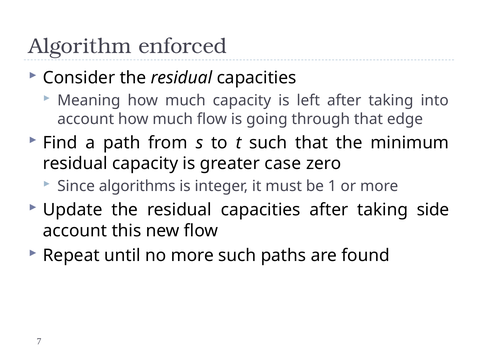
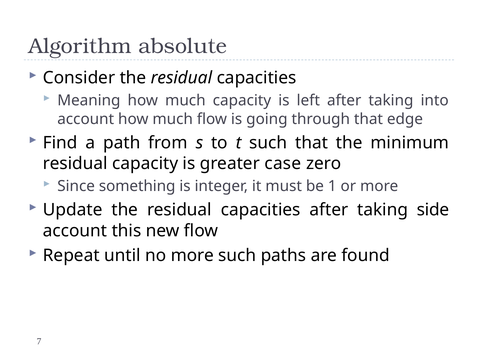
enforced: enforced -> absolute
algorithms: algorithms -> something
